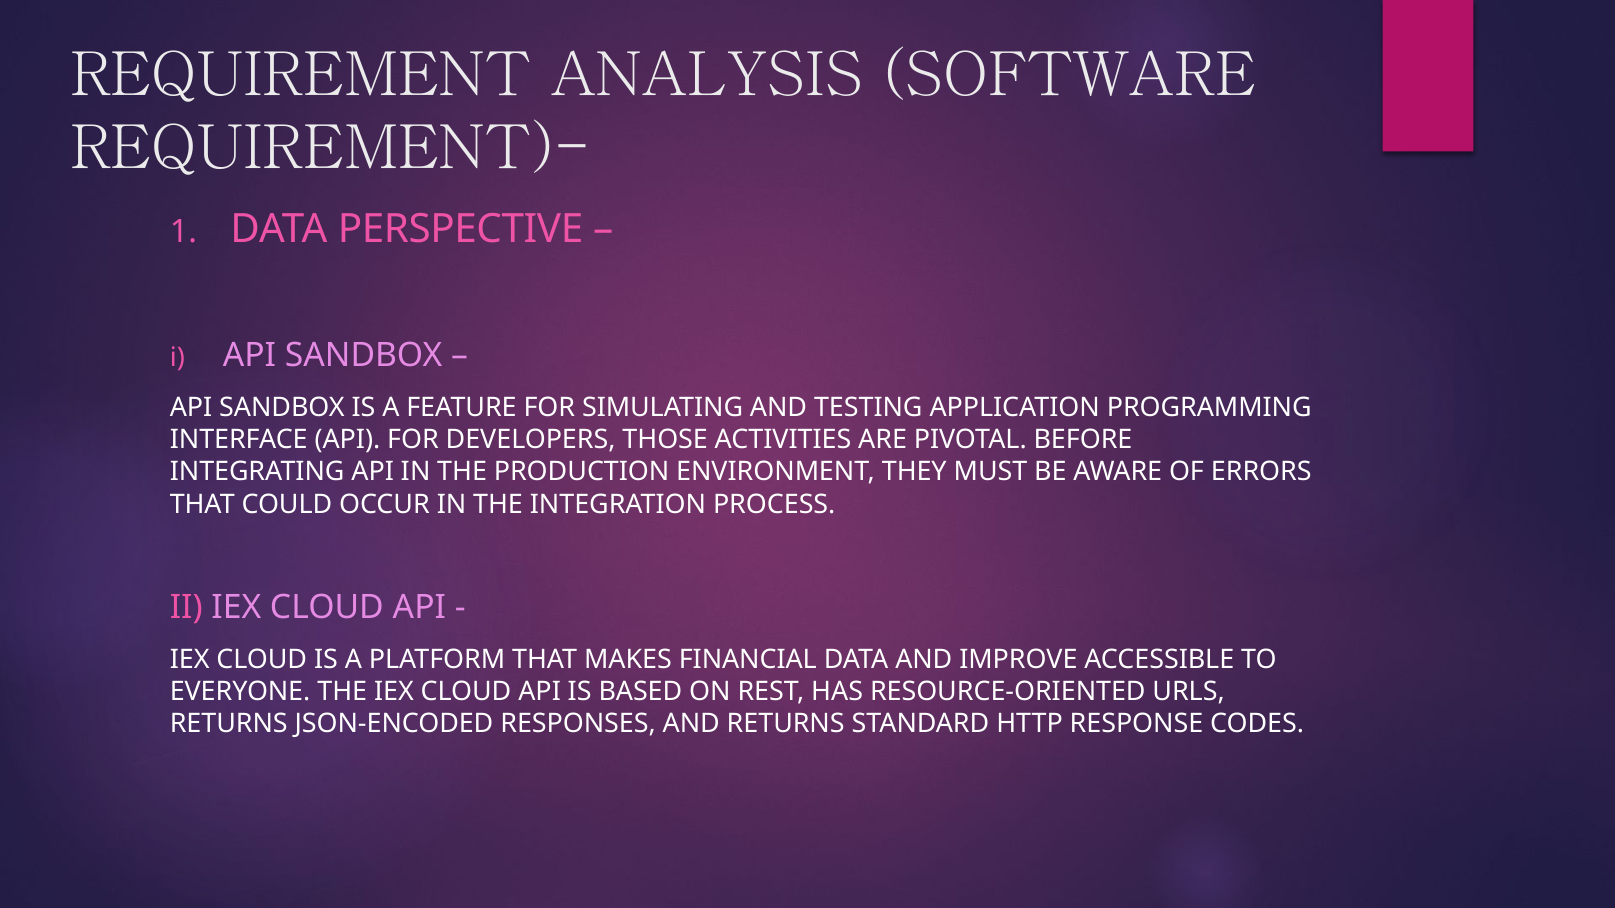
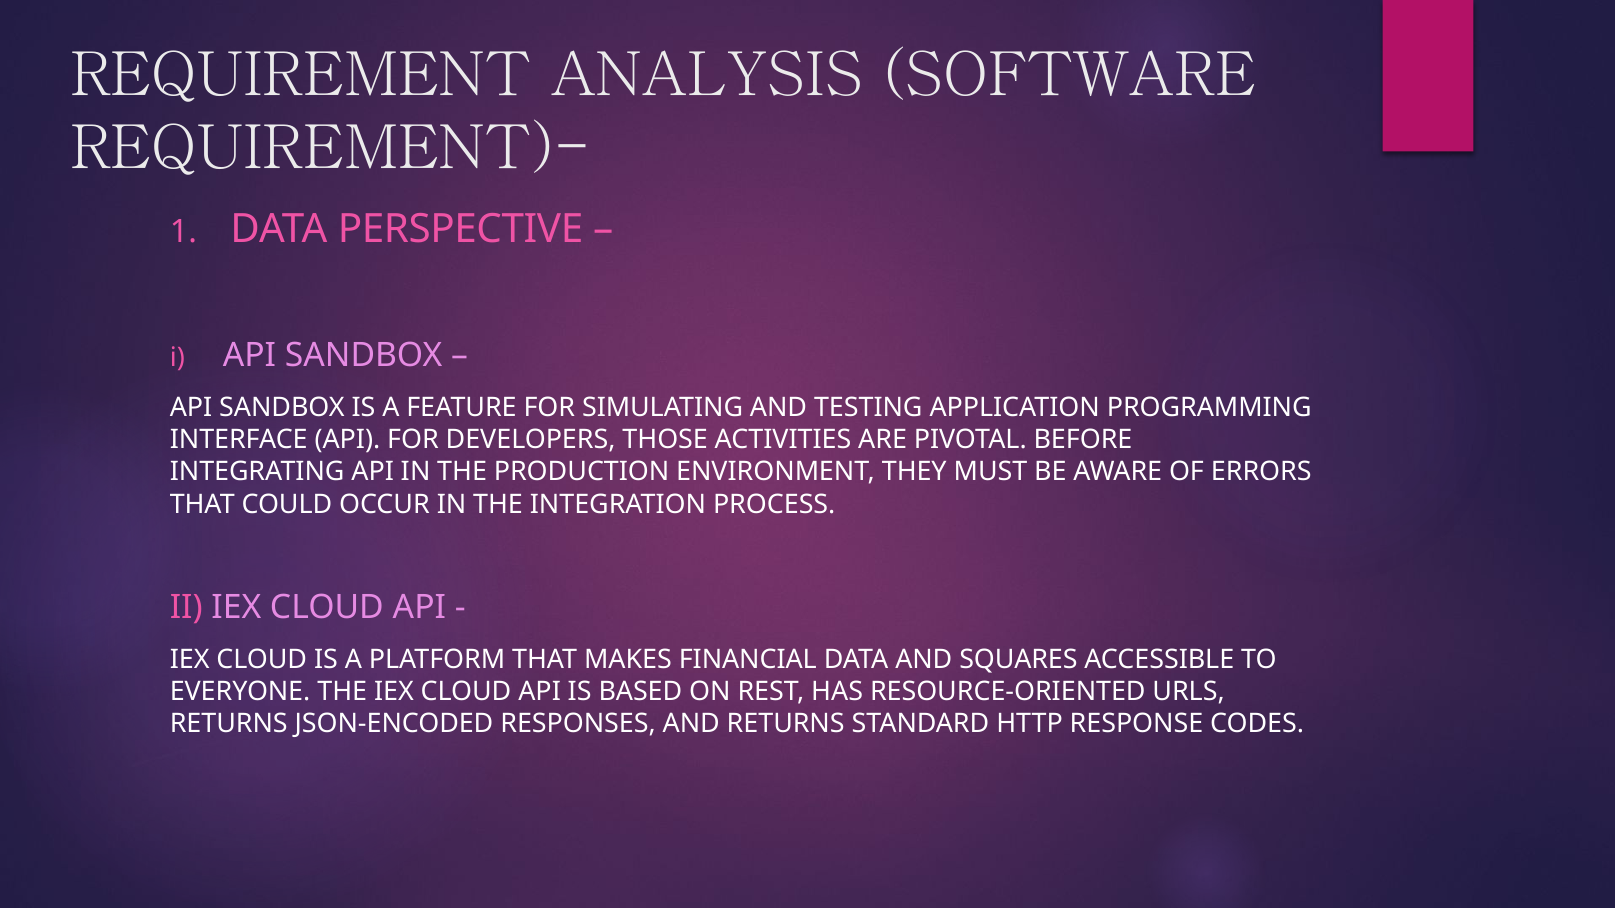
IMPROVE: IMPROVE -> SQUARES
